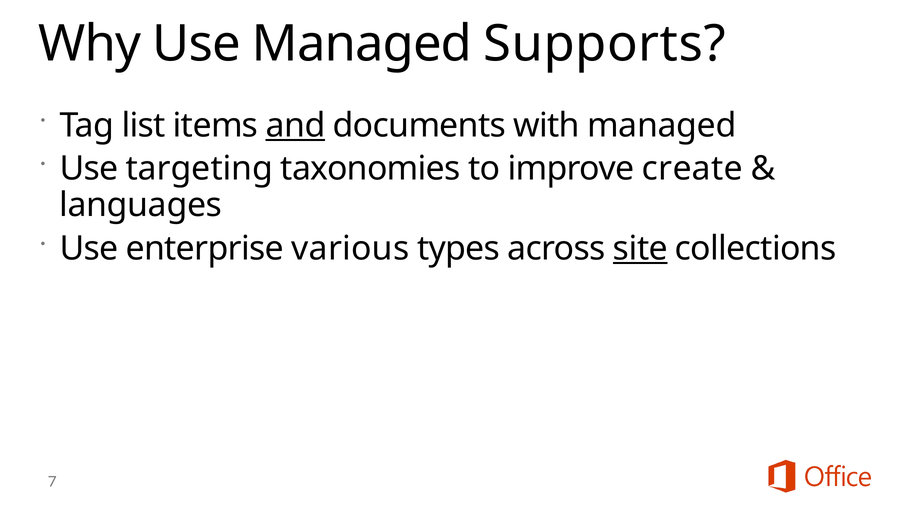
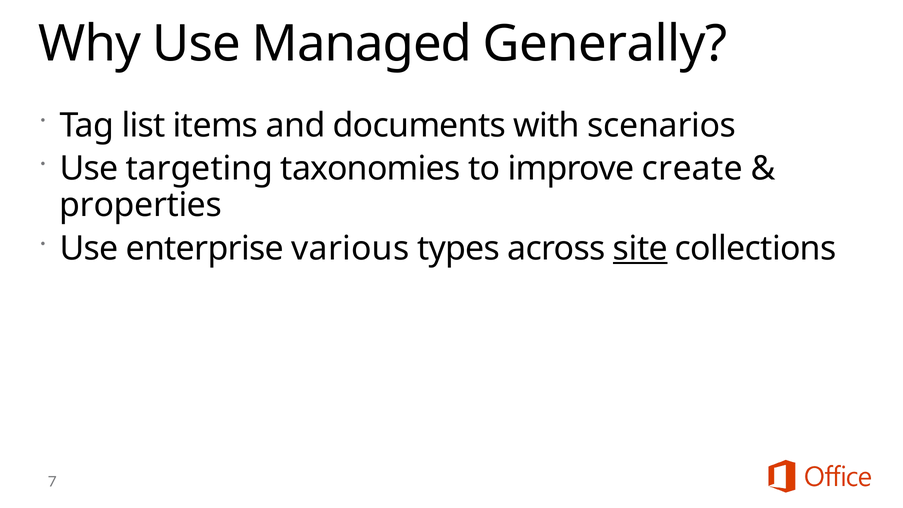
Supports: Supports -> Generally
and underline: present -> none
with managed: managed -> scenarios
languages: languages -> properties
